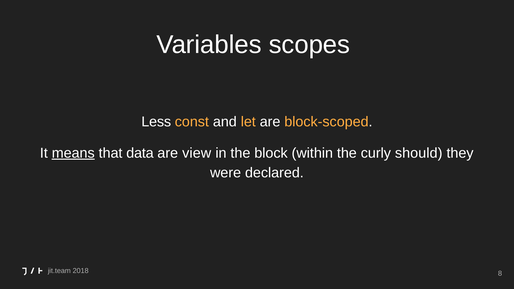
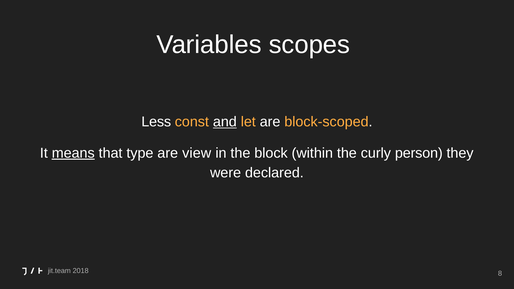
and underline: none -> present
data: data -> type
should: should -> person
